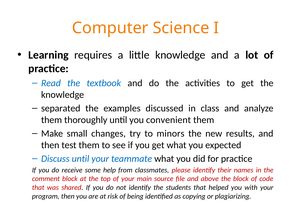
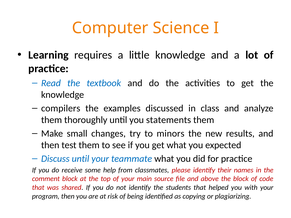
separated: separated -> compilers
convenient: convenient -> statements
